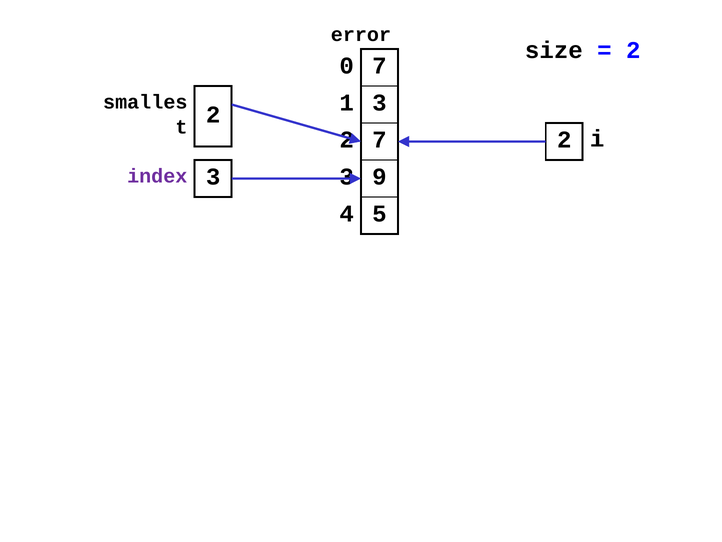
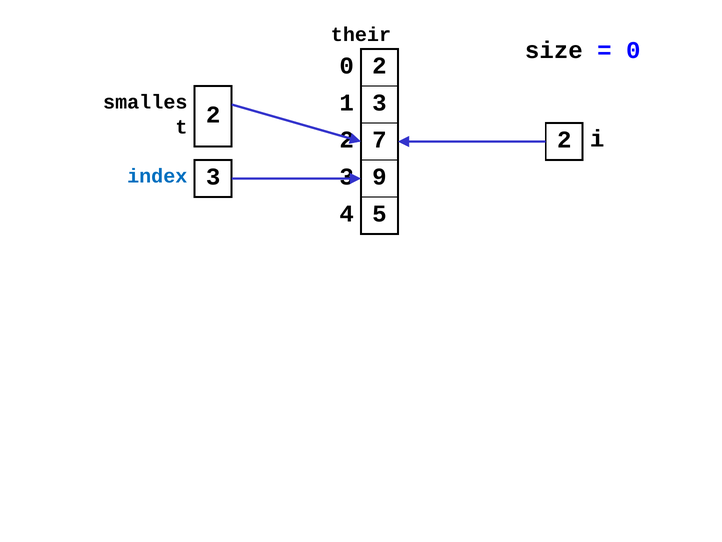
error: error -> their
2 at (633, 50): 2 -> 0
0 7: 7 -> 2
index colour: purple -> blue
